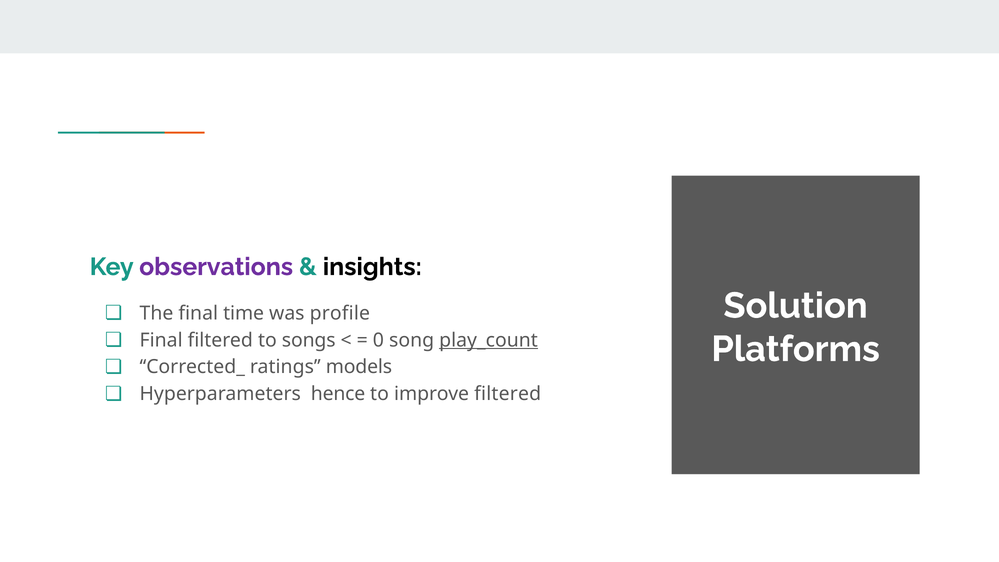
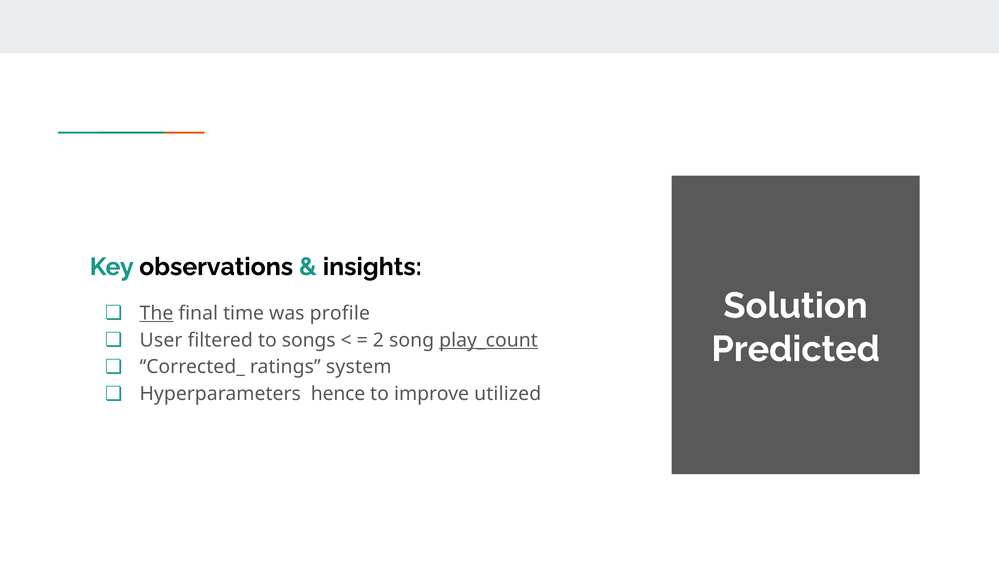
observations colour: purple -> black
The underline: none -> present
Final at (161, 340): Final -> User
0: 0 -> 2
Platforms: Platforms -> Predicted
models: models -> system
improve filtered: filtered -> utilized
